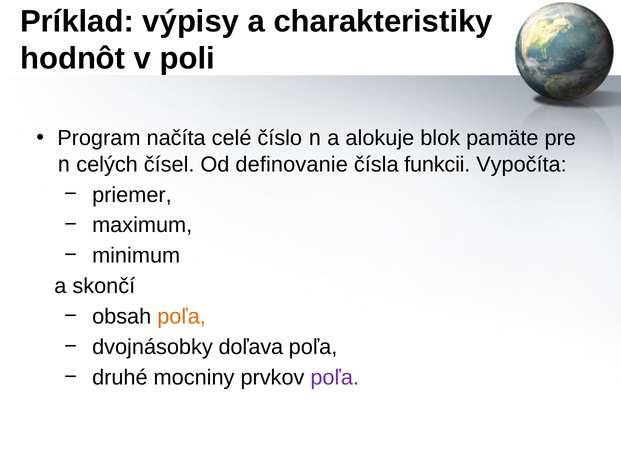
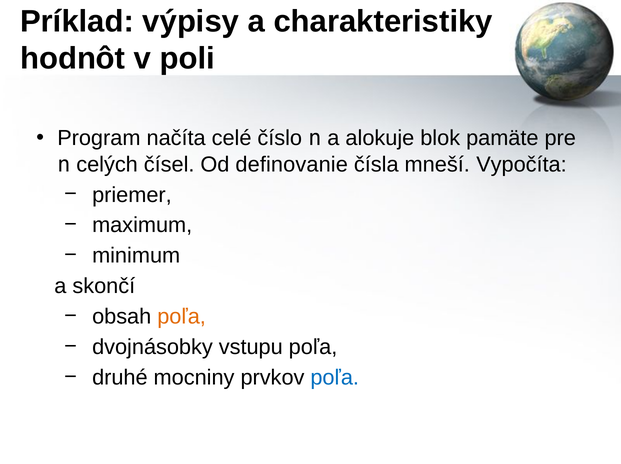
funkcii: funkcii -> mneší
doľava: doľava -> vstupu
poľa at (335, 378) colour: purple -> blue
